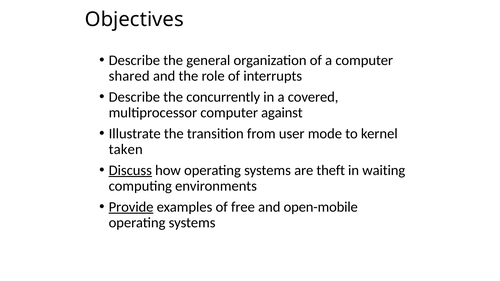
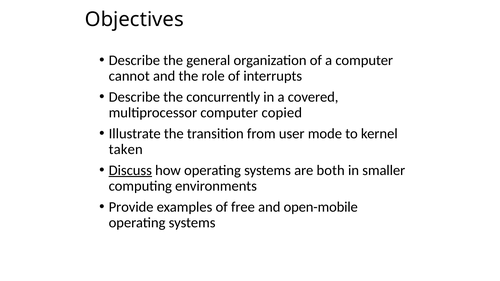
shared: shared -> cannot
against: against -> copied
theft: theft -> both
waiting: waiting -> smaller
Provide underline: present -> none
